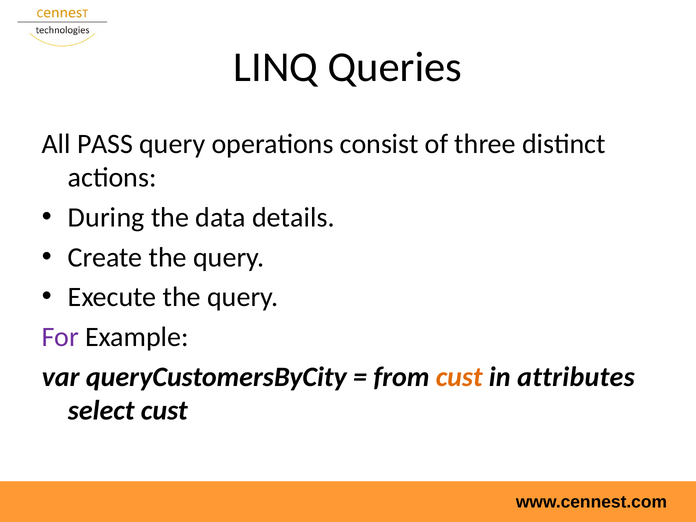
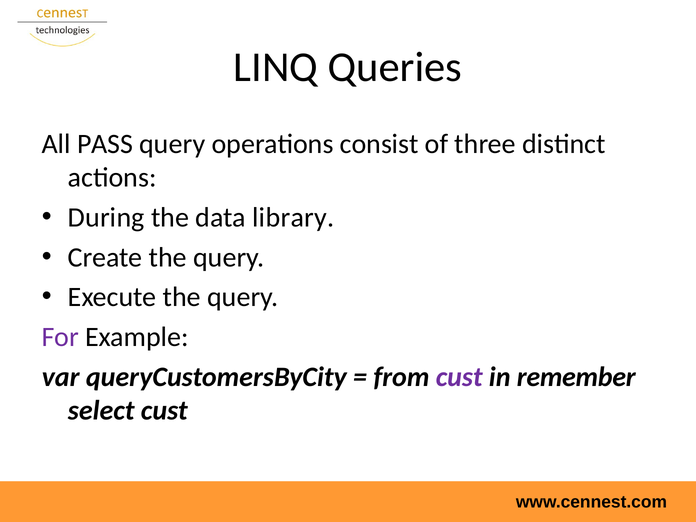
details: details -> library
cust at (459, 377) colour: orange -> purple
attributes: attributes -> remember
